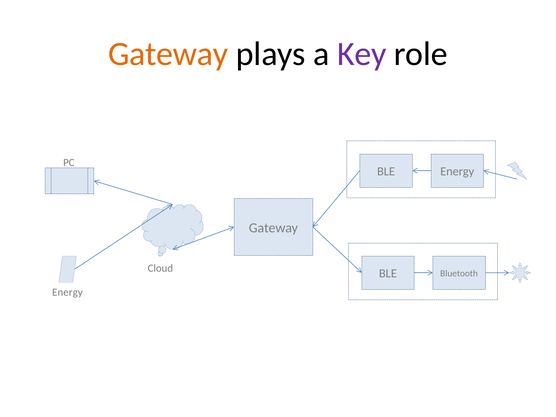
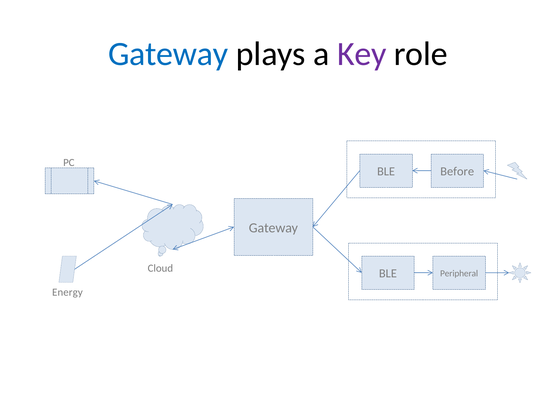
Gateway at (168, 54) colour: orange -> blue
Energy at (457, 171): Energy -> Before
Bluetooth: Bluetooth -> Peripheral
